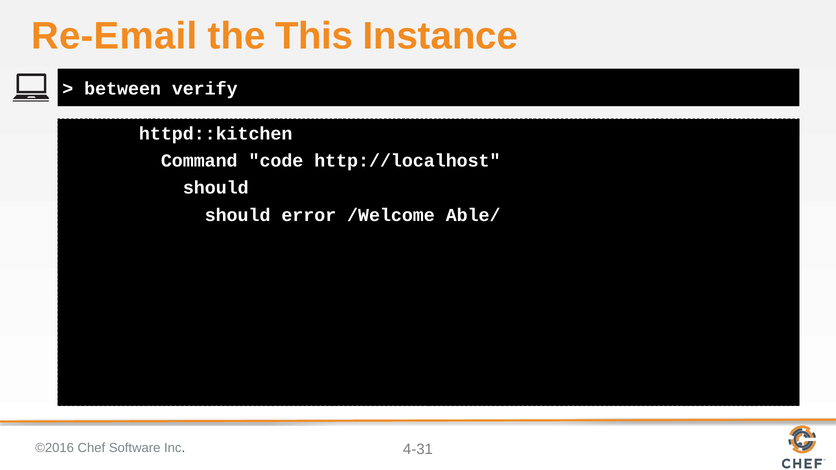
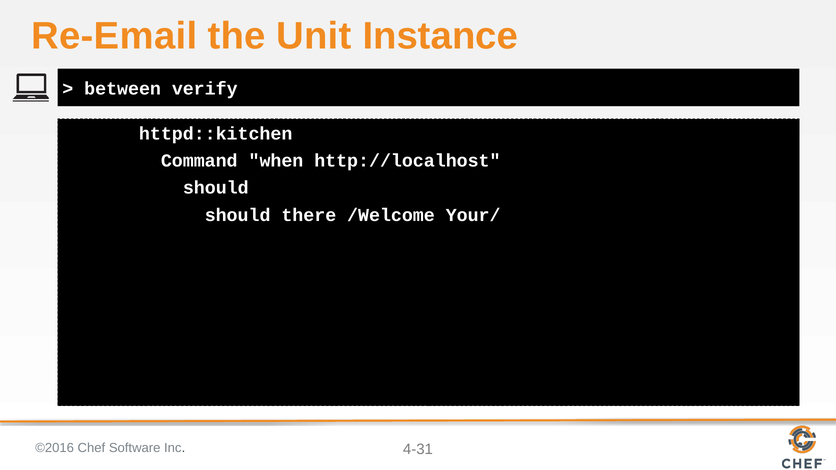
This: This -> Unit
code: code -> when
error: error -> there
Able/: Able/ -> Your/
